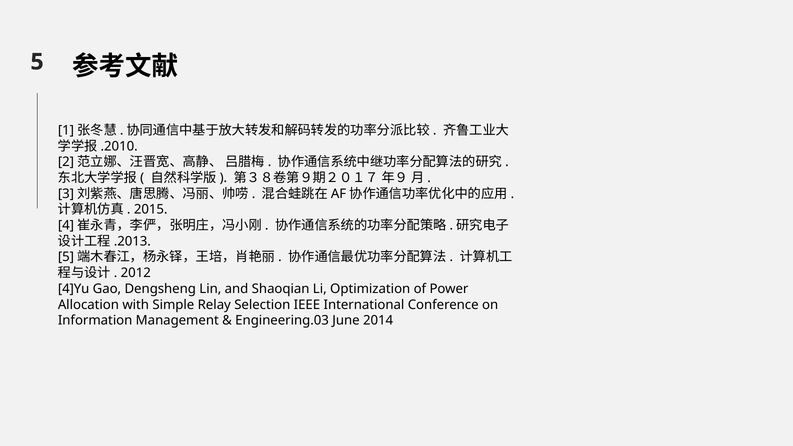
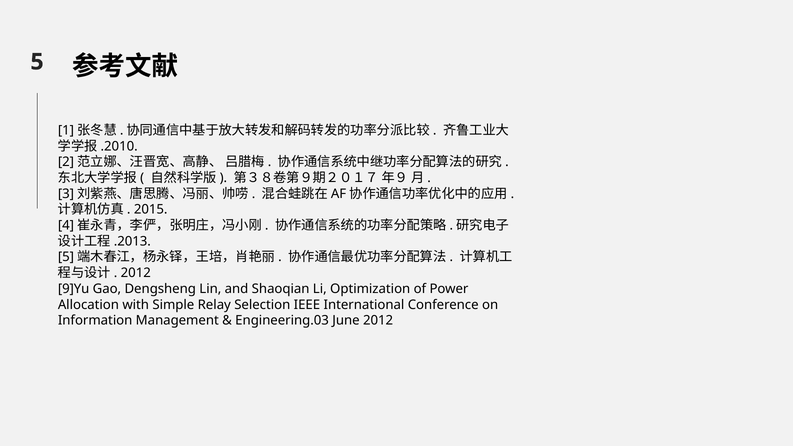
4]Yu: 4]Yu -> 9]Yu
June 2014: 2014 -> 2012
